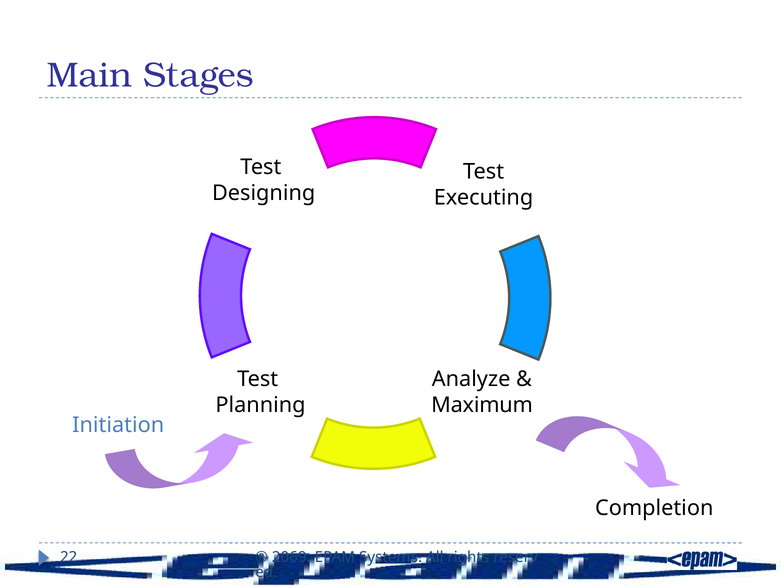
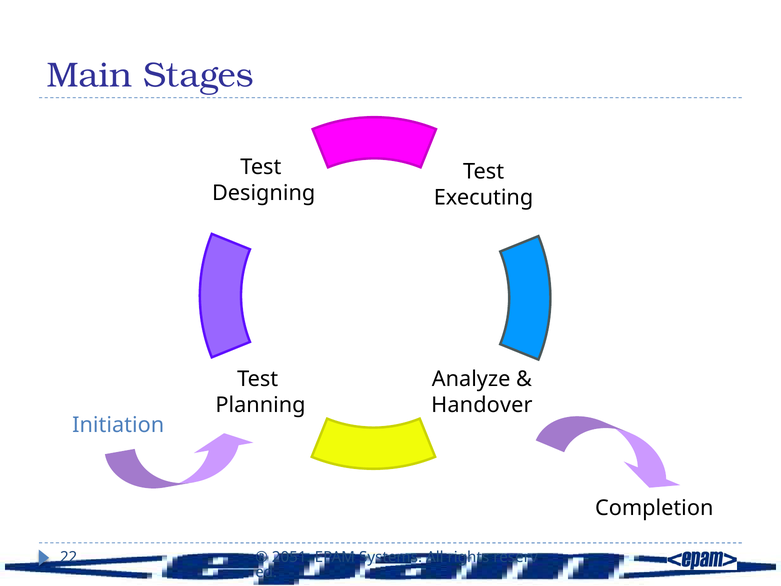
Maximum: Maximum -> Handover
2069: 2069 -> 2051
